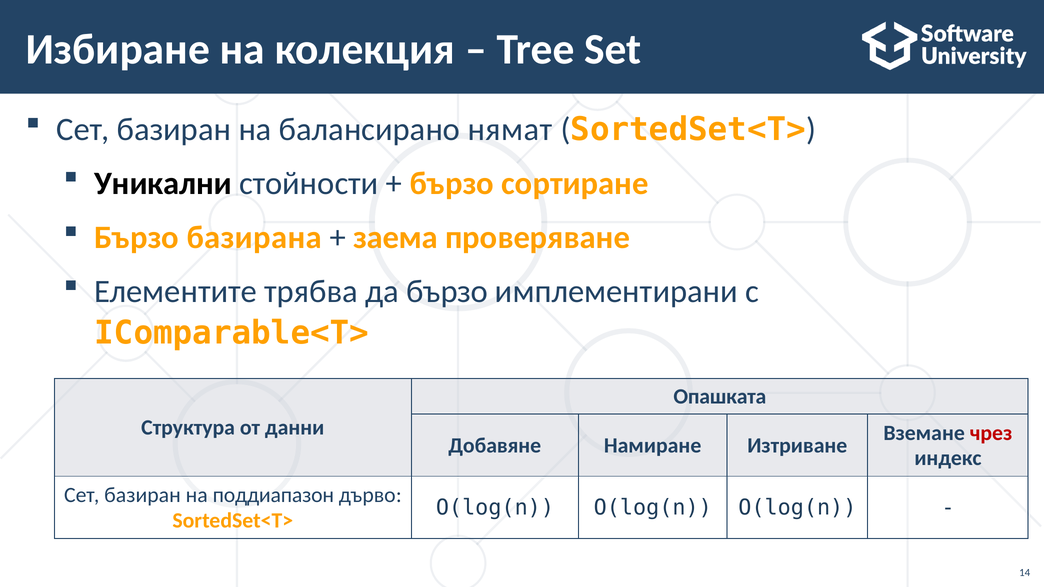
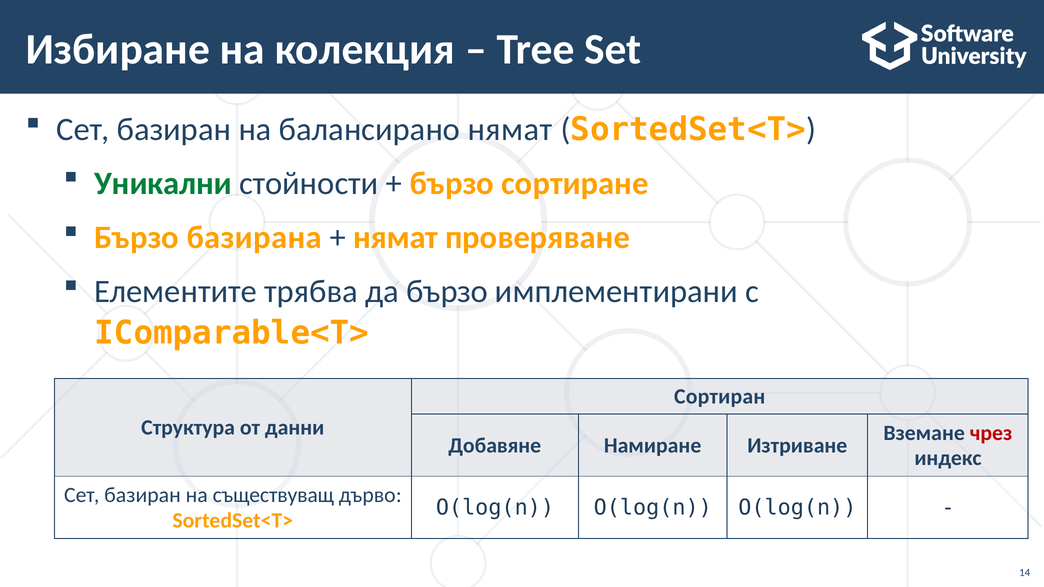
Уникални colour: black -> green
заема at (396, 238): заема -> нямат
Опашката: Опашката -> Сортиран
поддиапазон: поддиапазон -> съществуващ
